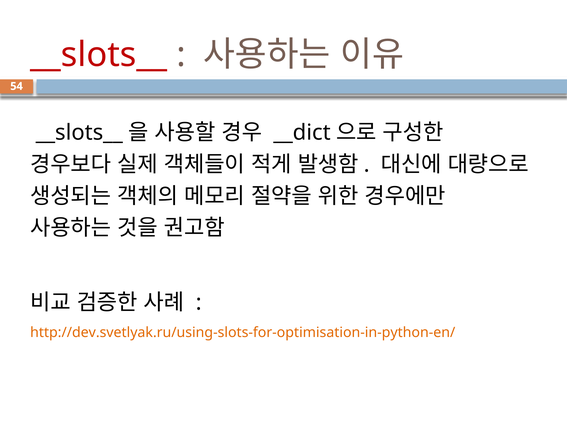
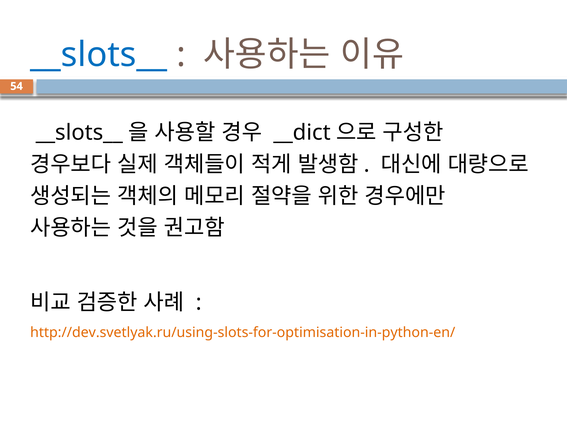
__slots__ at (99, 55) colour: red -> blue
